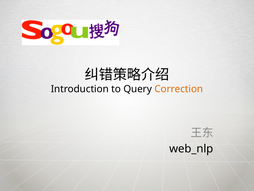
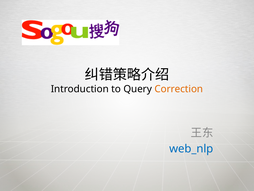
web_nlp colour: black -> blue
